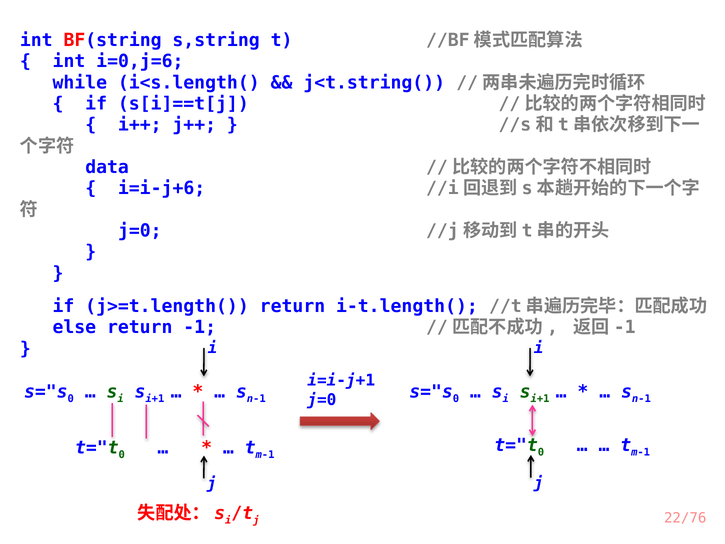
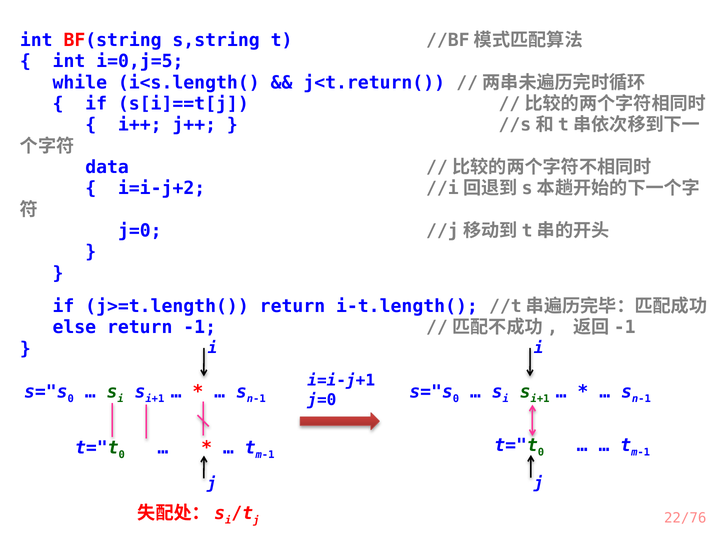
i=0,j=6: i=0,j=6 -> i=0,j=5
j<t.string(: j<t.string( -> j<t.return(
i=i-j+6: i=i-j+6 -> i=i-j+2
